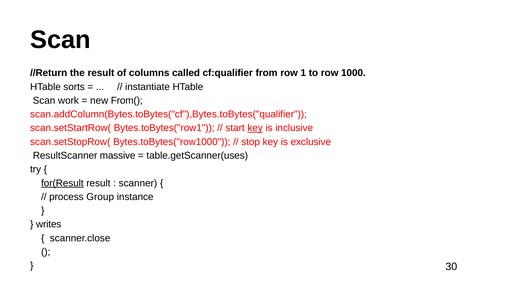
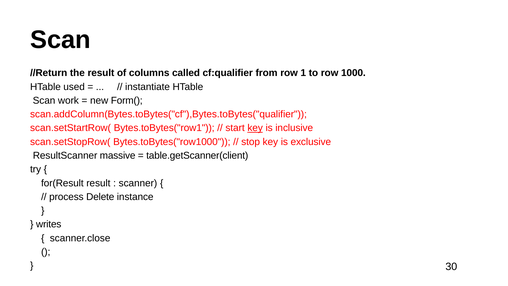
sorts: sorts -> used
From(: From( -> Form(
table.getScanner(uses: table.getScanner(uses -> table.getScanner(client
for(Result underline: present -> none
Group: Group -> Delete
